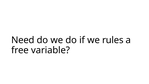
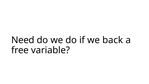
rules: rules -> back
